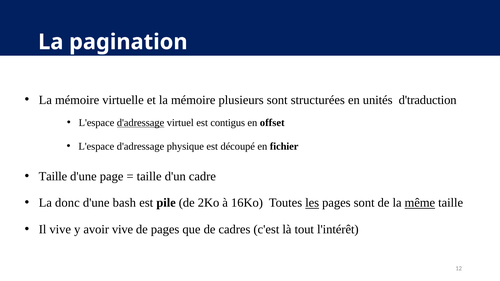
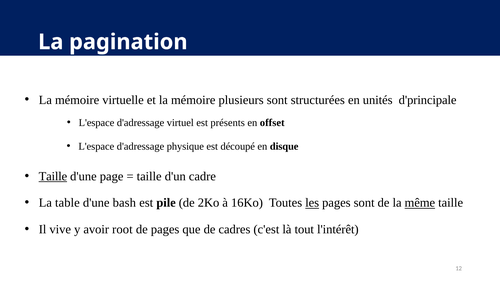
d'traduction: d'traduction -> d'principale
d'adressage at (141, 123) underline: present -> none
contigus: contigus -> présents
fichier: fichier -> disque
Taille at (53, 177) underline: none -> present
donc: donc -> table
avoir vive: vive -> root
